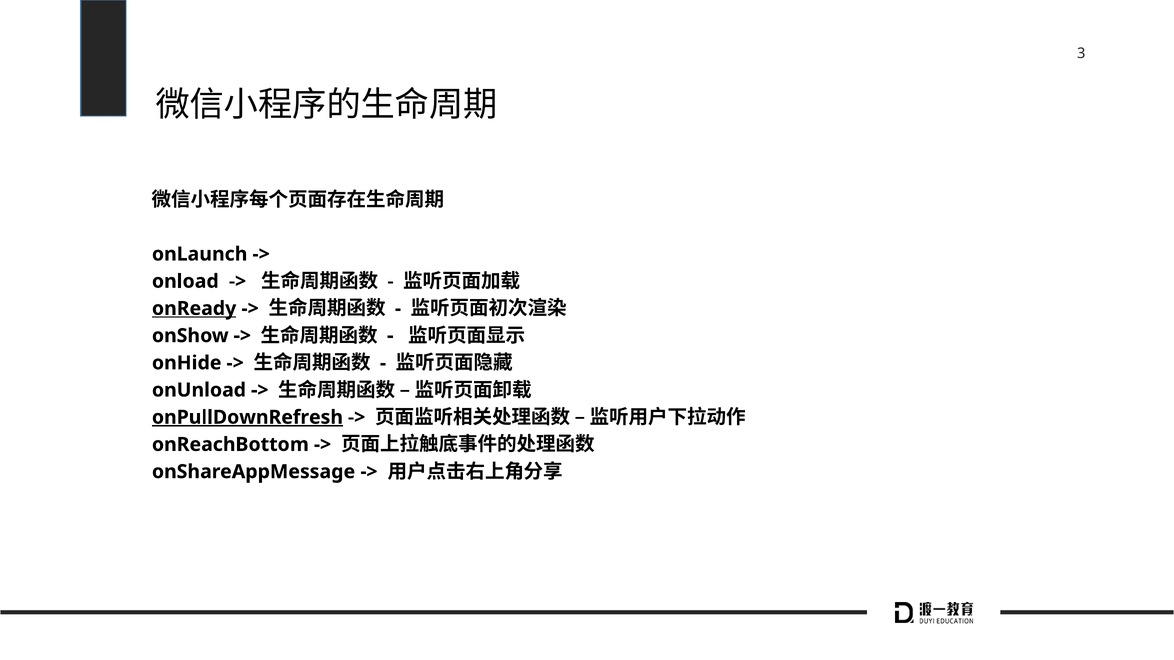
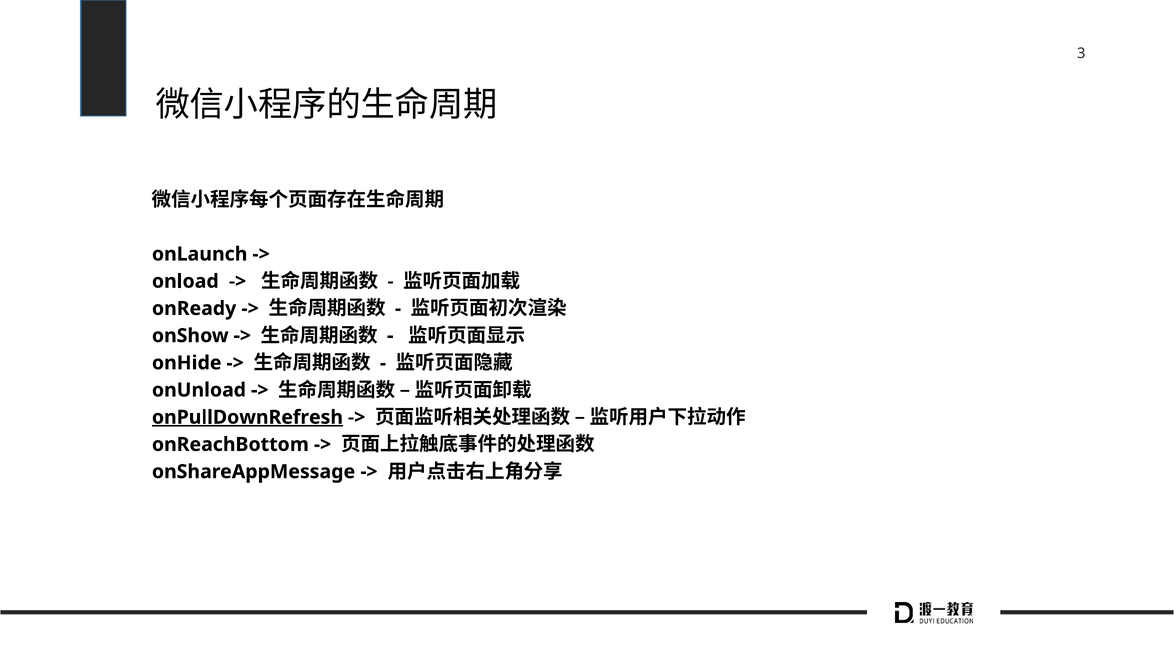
onReady underline: present -> none
